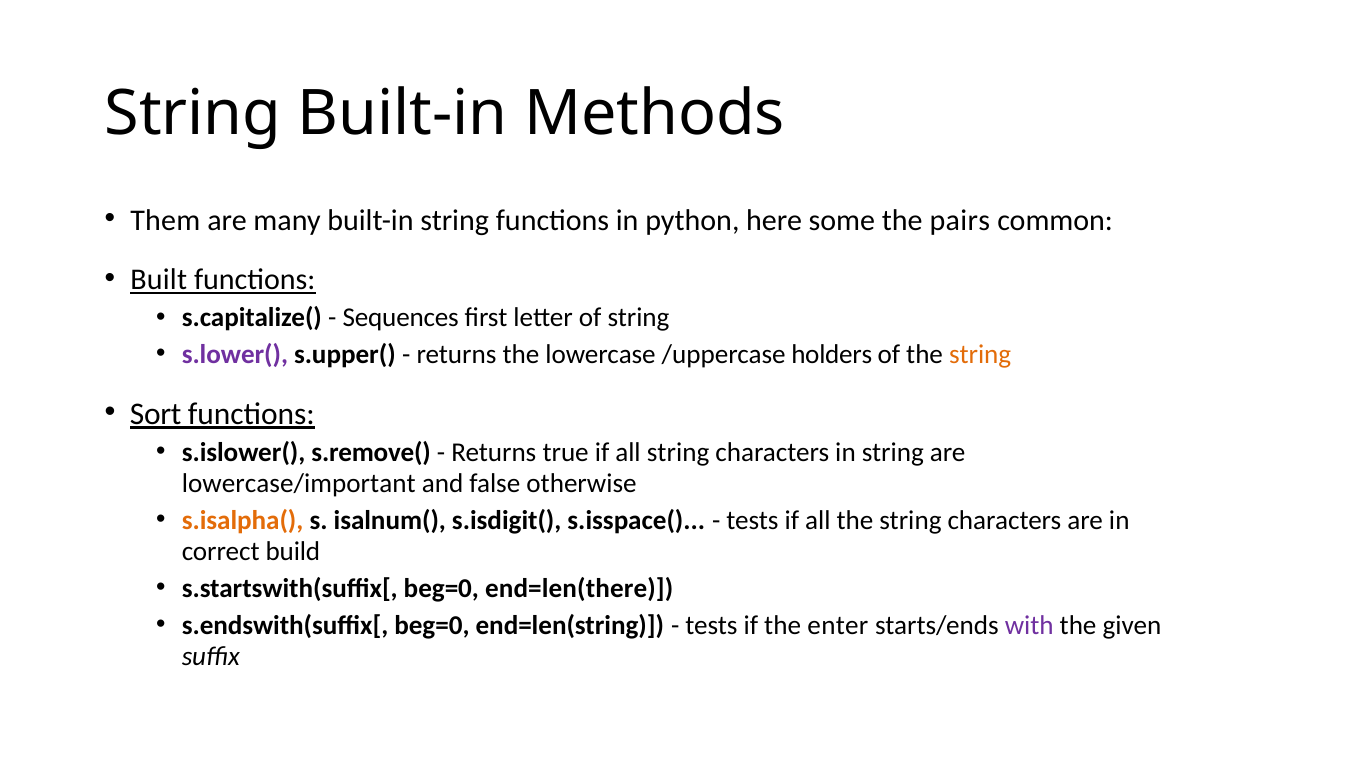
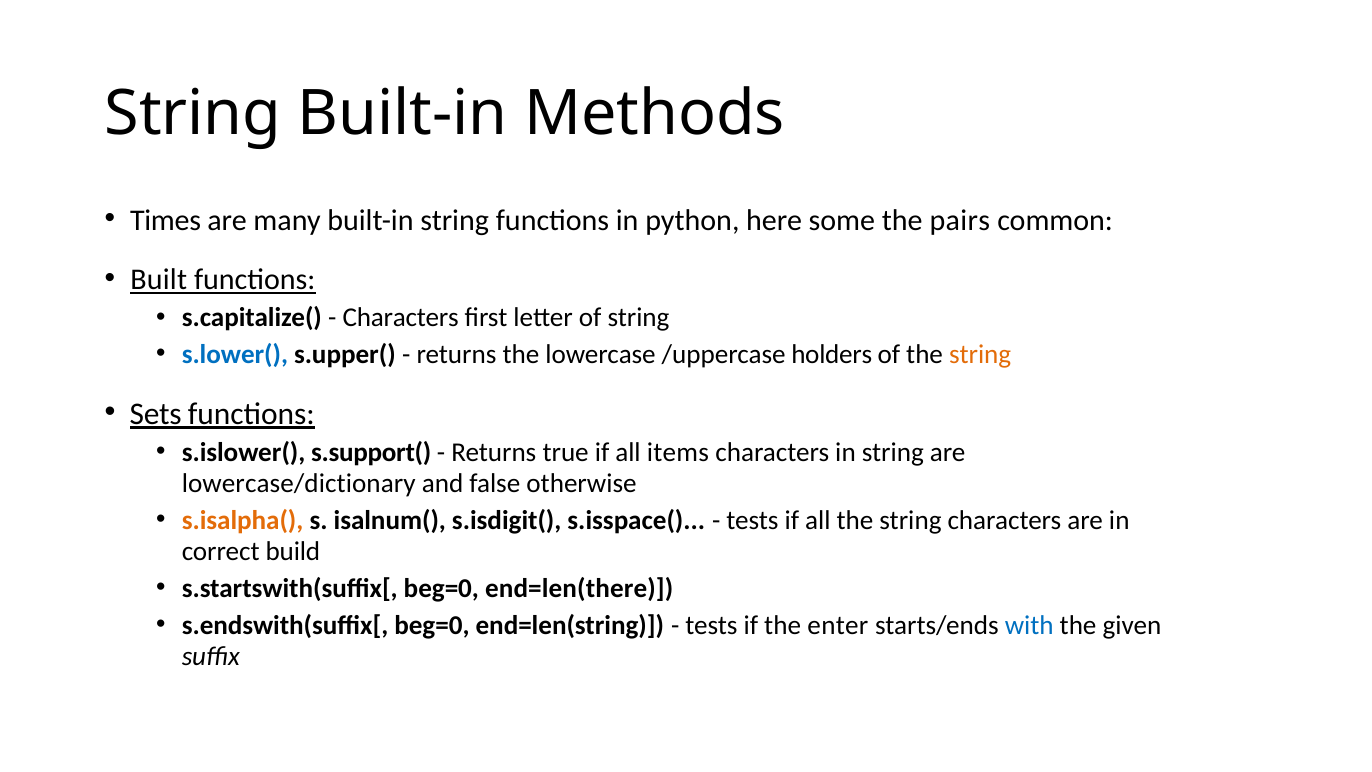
Them: Them -> Times
Sequences at (401, 318): Sequences -> Characters
s.lower( colour: purple -> blue
Sort: Sort -> Sets
s.remove(: s.remove( -> s.support(
all string: string -> items
lowercase/important: lowercase/important -> lowercase/dictionary
with colour: purple -> blue
